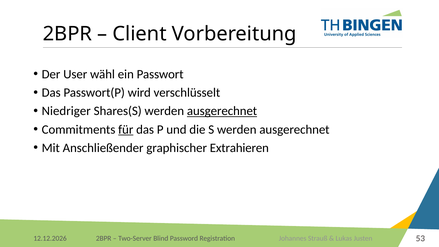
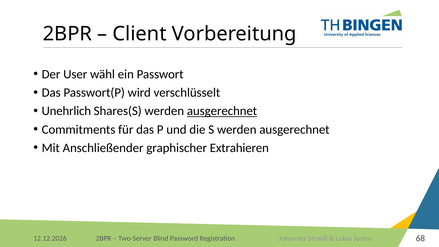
Niedriger: Niedriger -> Unehrlich
für underline: present -> none
53: 53 -> 68
